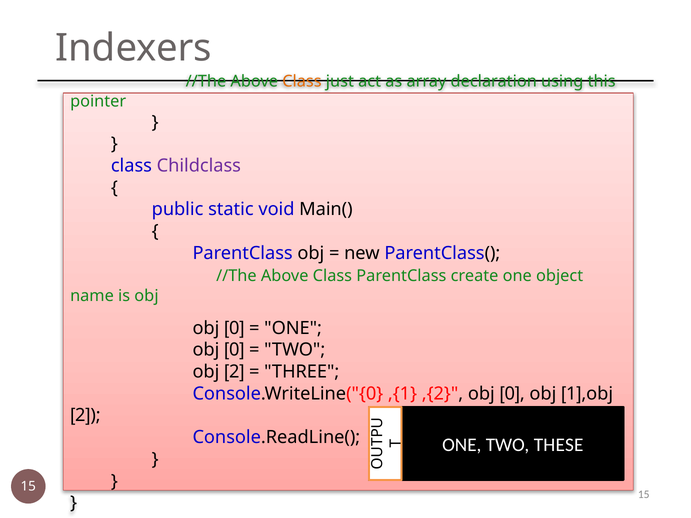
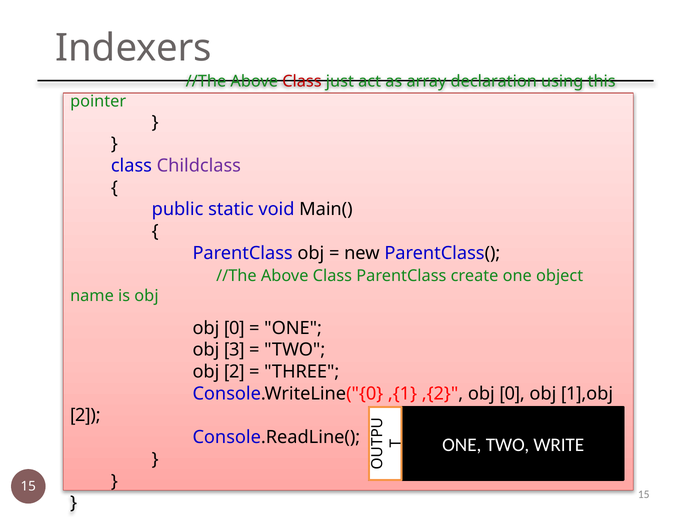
Class at (302, 82) colour: orange -> red
0 at (234, 350): 0 -> 3
THESE: THESE -> WRITE
